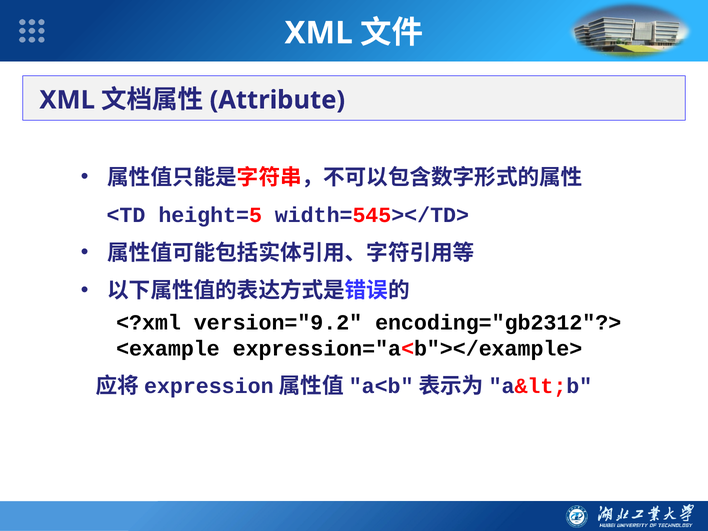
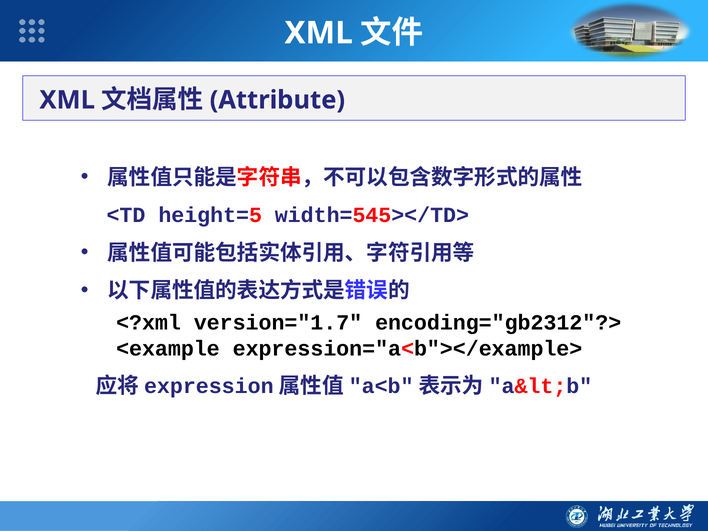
version="9.2: version="9.2 -> version="1.7
